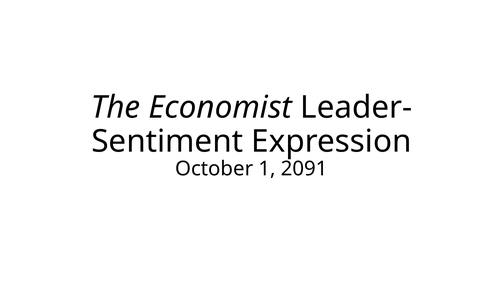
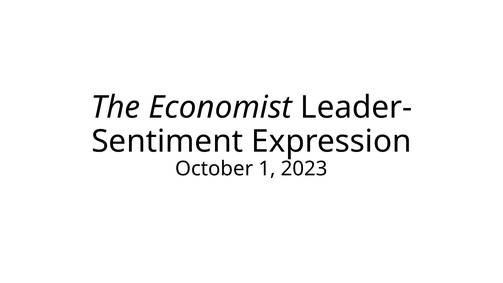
2091: 2091 -> 2023
